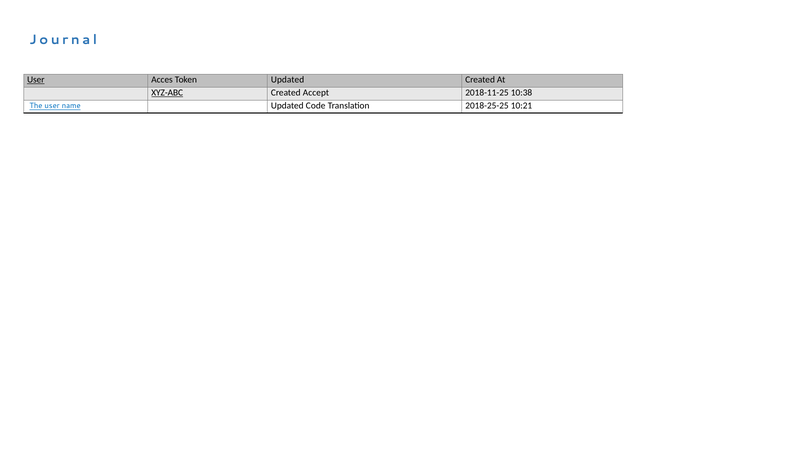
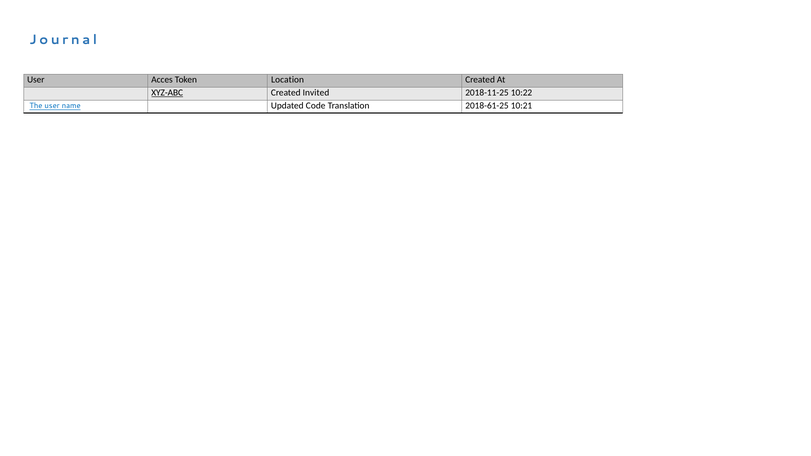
User at (36, 80) underline: present -> none
Token Updated: Updated -> Location
Accept: Accept -> Invited
10:38: 10:38 -> 10:22
2018-25-25: 2018-25-25 -> 2018-61-25
